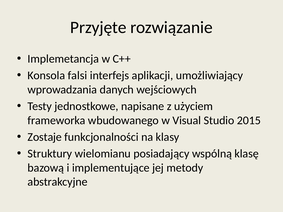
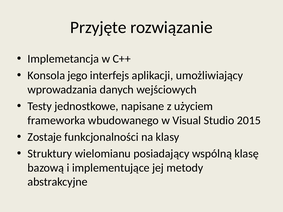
falsi: falsi -> jego
